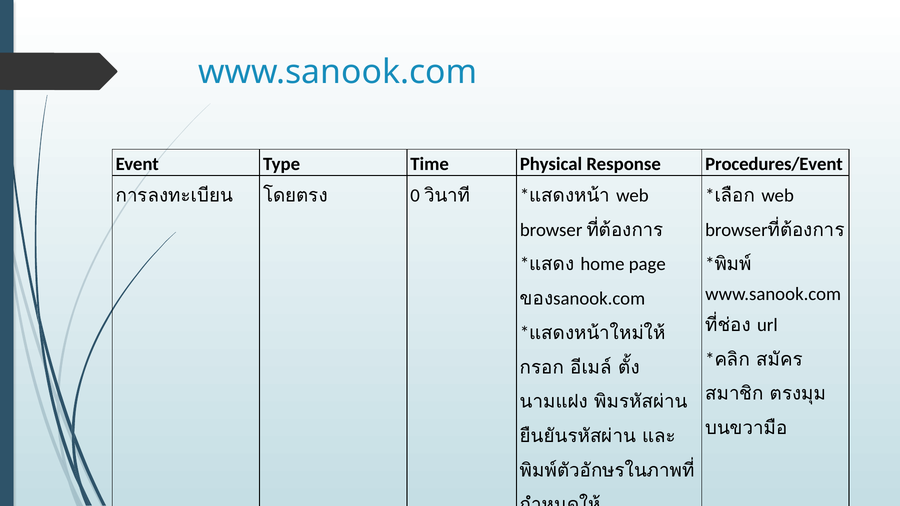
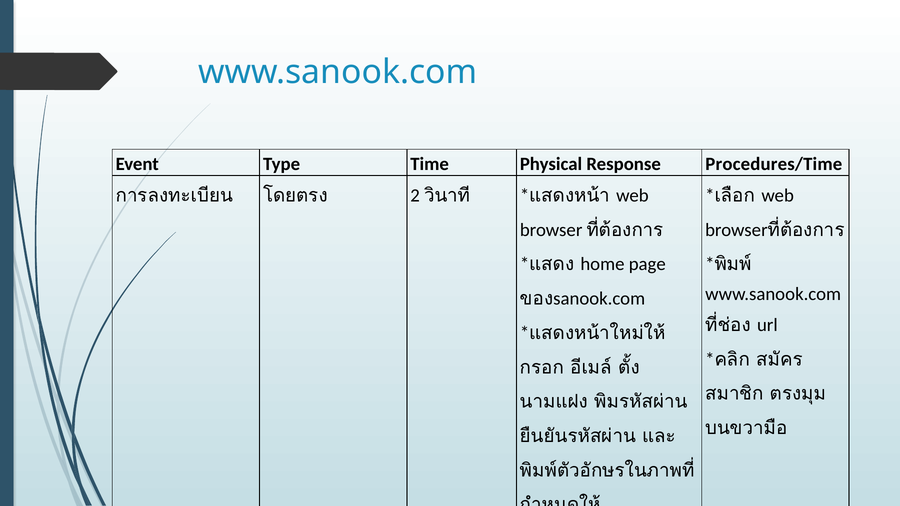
Procedures/Event: Procedures/Event -> Procedures/Time
0: 0 -> 2
